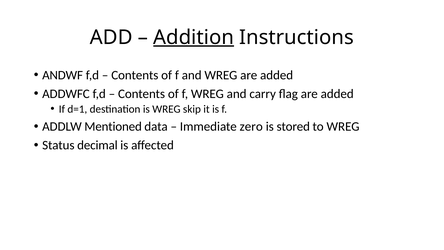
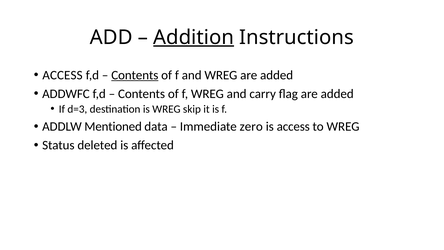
ANDWF at (63, 75): ANDWF -> ACCESS
Contents at (135, 75) underline: none -> present
d=1: d=1 -> d=3
is stored: stored -> access
decimal: decimal -> deleted
